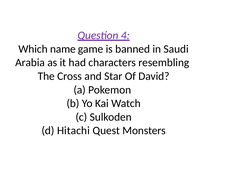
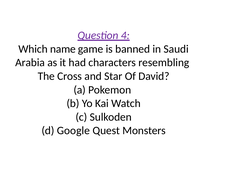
Hitachi: Hitachi -> Google
